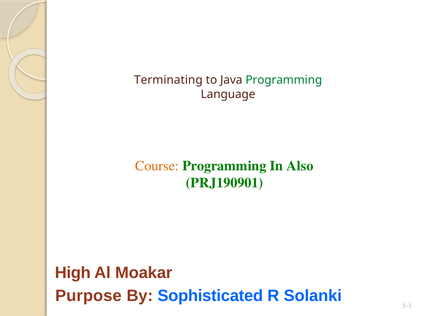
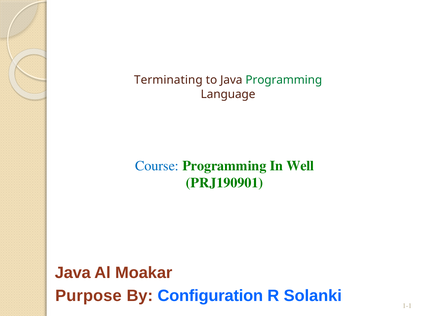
Course colour: orange -> blue
Also: Also -> Well
High at (73, 273): High -> Java
Sophisticated: Sophisticated -> Configuration
